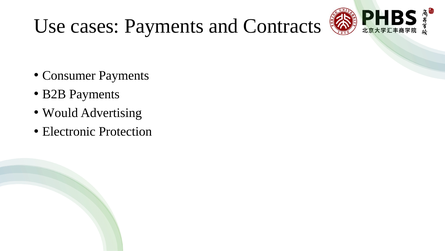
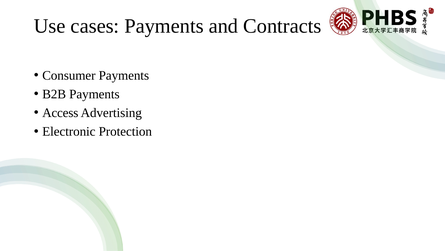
Would: Would -> Access
